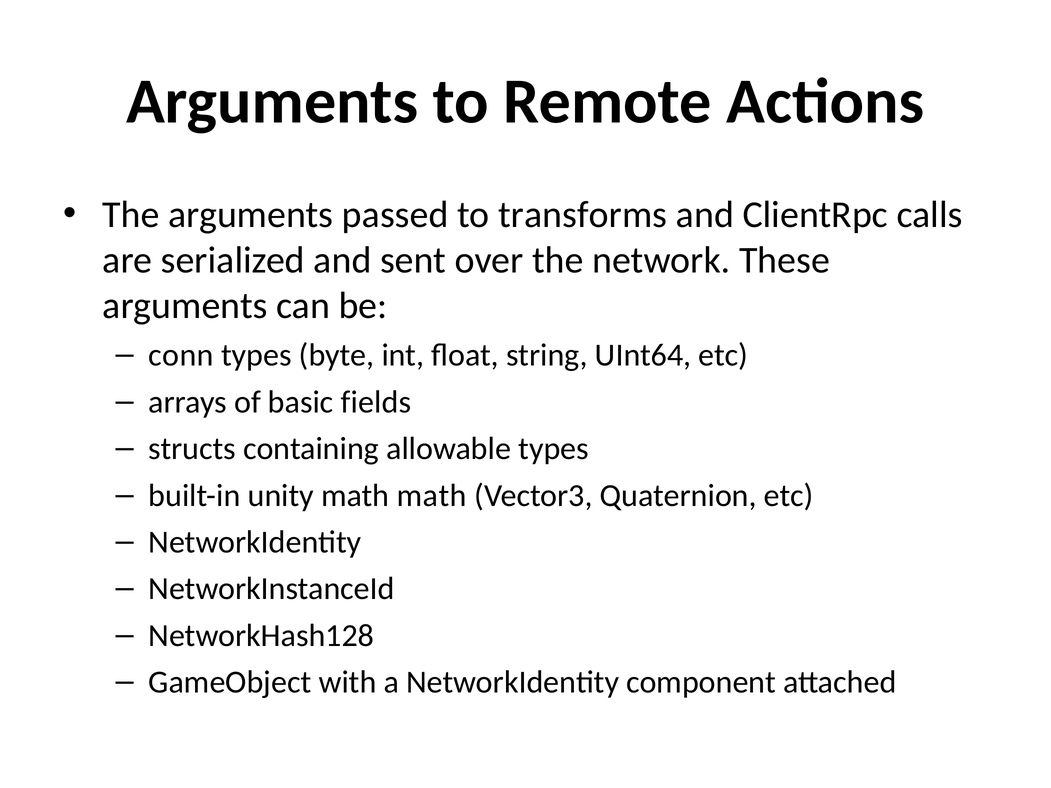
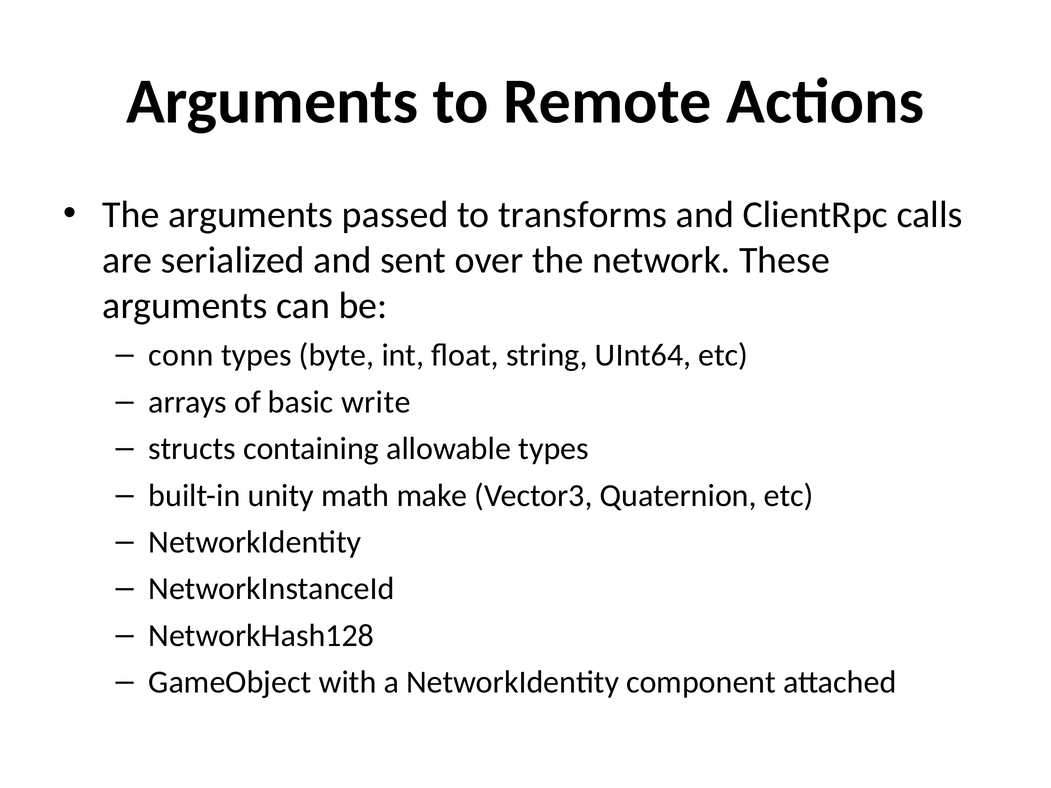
fields: fields -> write
math math: math -> make
